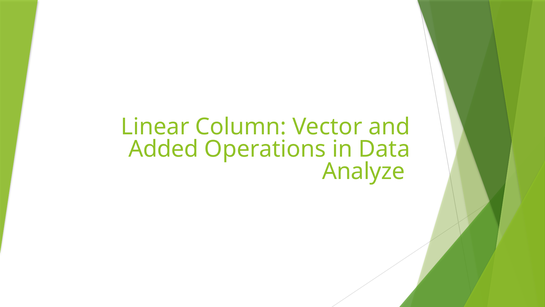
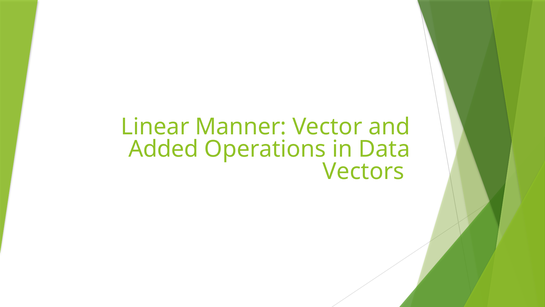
Column: Column -> Manner
Analyze: Analyze -> Vectors
